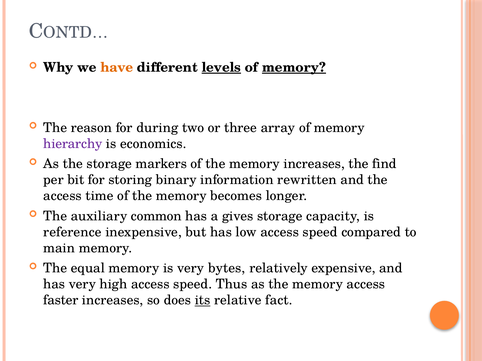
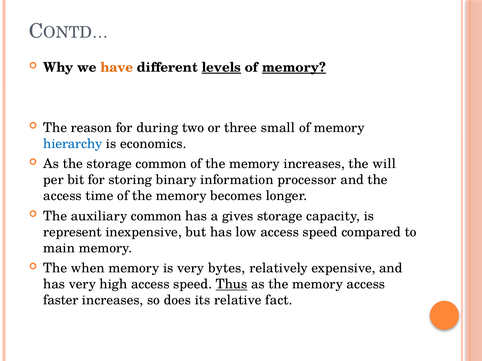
array: array -> small
hierarchy colour: purple -> blue
storage markers: markers -> common
find: find -> will
rewritten: rewritten -> processor
reference: reference -> represent
equal: equal -> when
Thus underline: none -> present
its underline: present -> none
